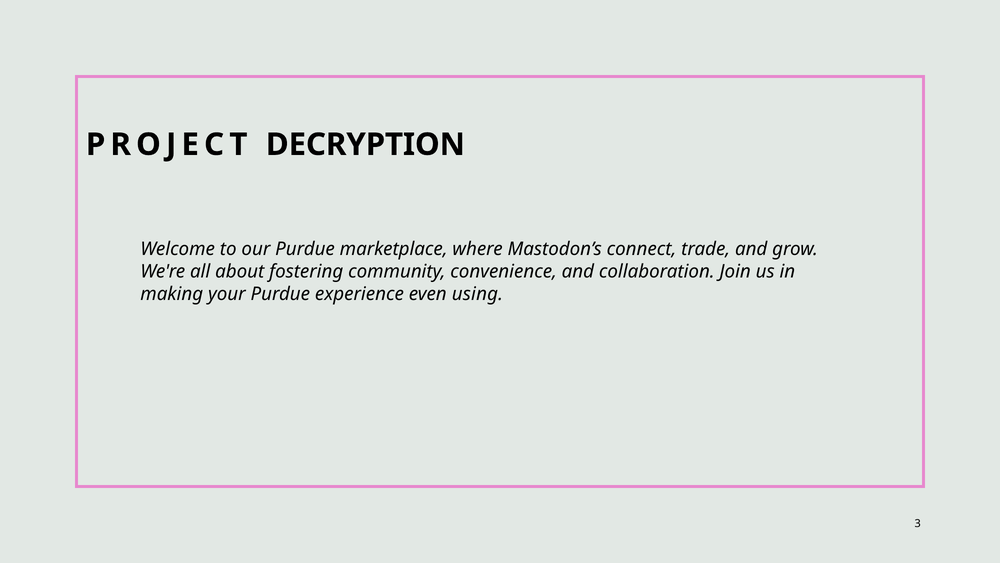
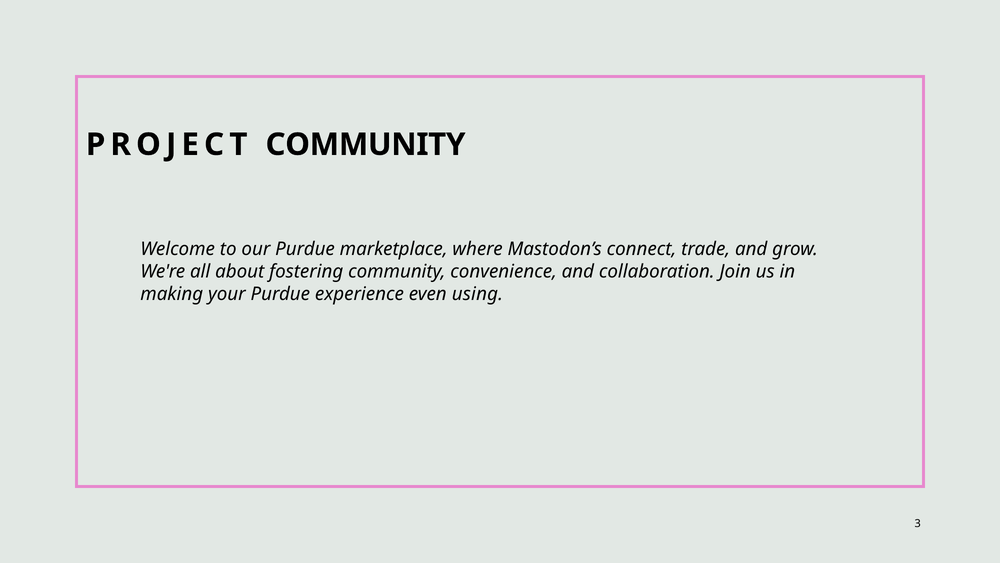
PROJECT DECRYPTION: DECRYPTION -> COMMUNITY
